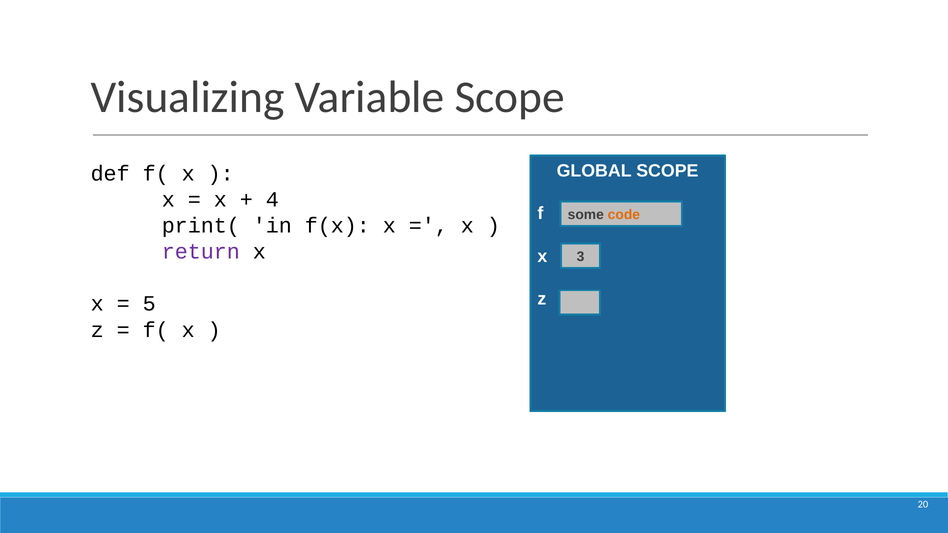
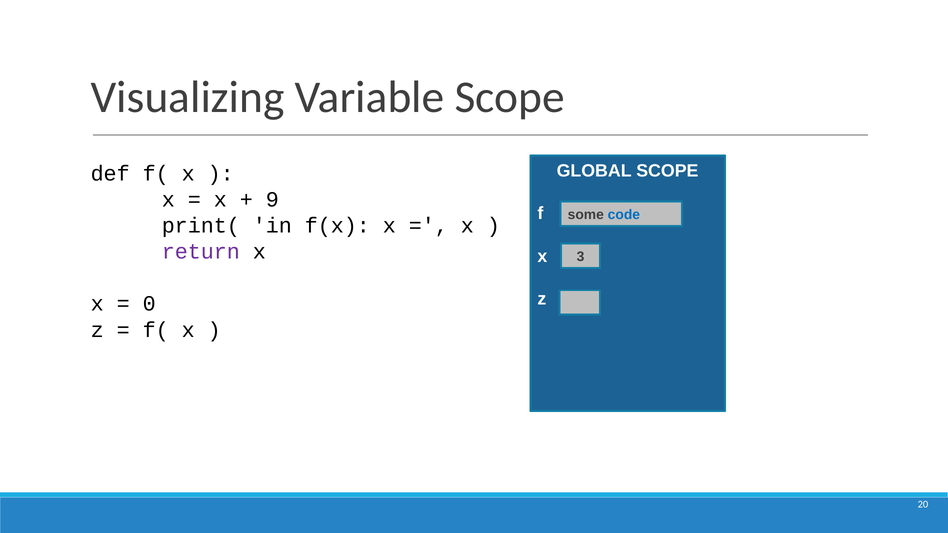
4: 4 -> 9
code colour: orange -> blue
5: 5 -> 0
